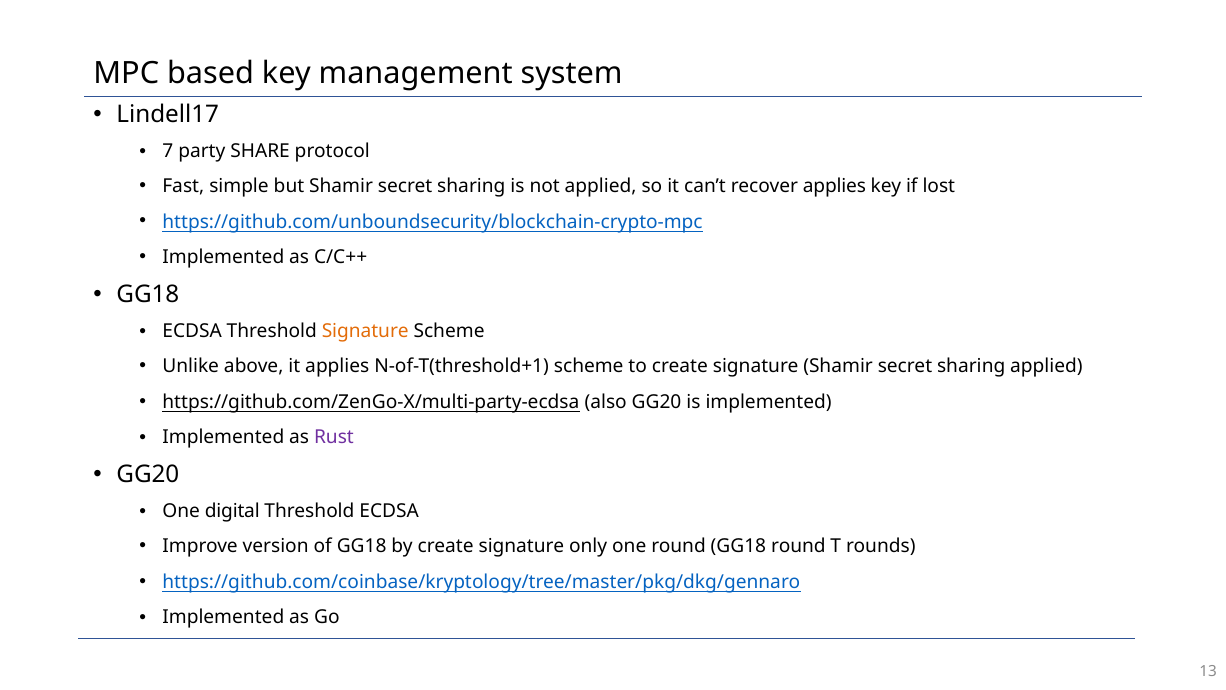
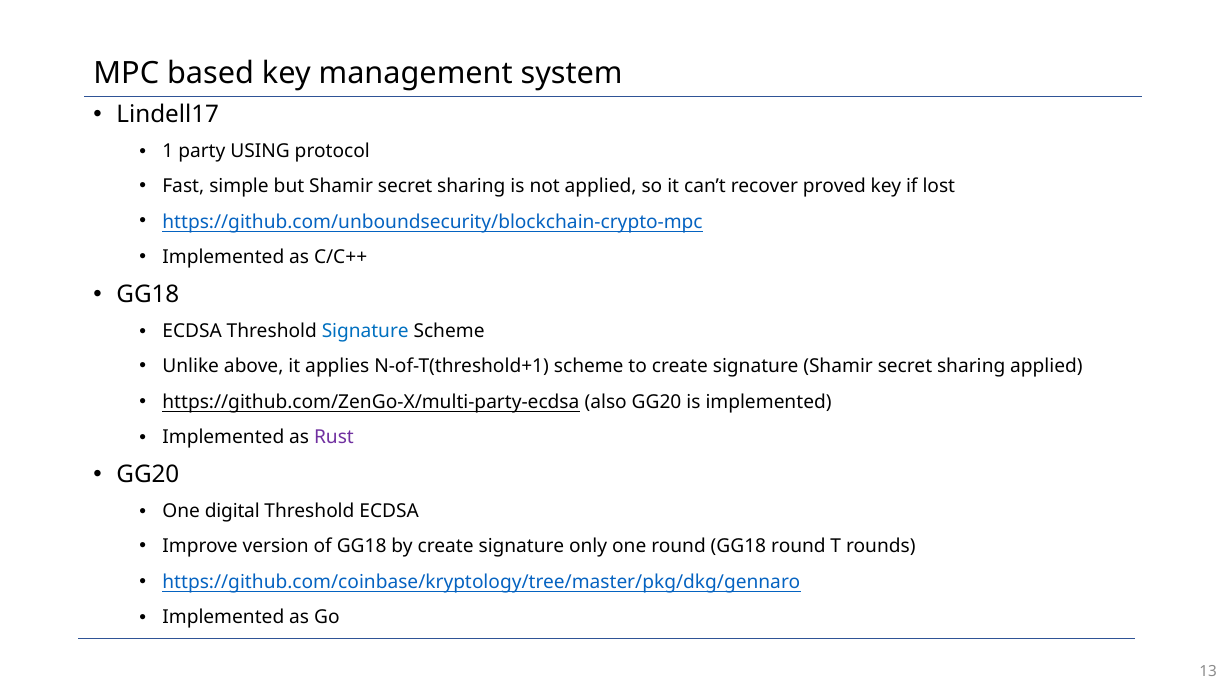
7: 7 -> 1
SHARE: SHARE -> USING
recover applies: applies -> proved
Signature at (365, 331) colour: orange -> blue
